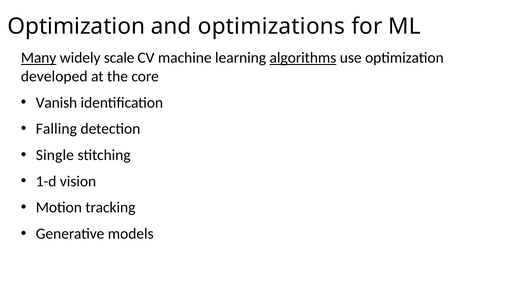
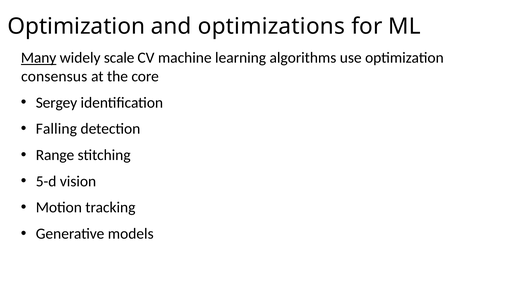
algorithms underline: present -> none
developed: developed -> consensus
Vanish: Vanish -> Sergey
Single: Single -> Range
1-d: 1-d -> 5-d
